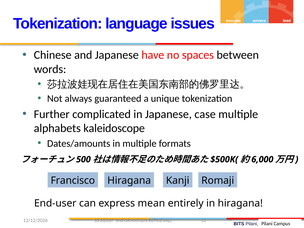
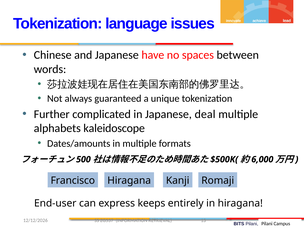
case: case -> deal
mean: mean -> keeps
